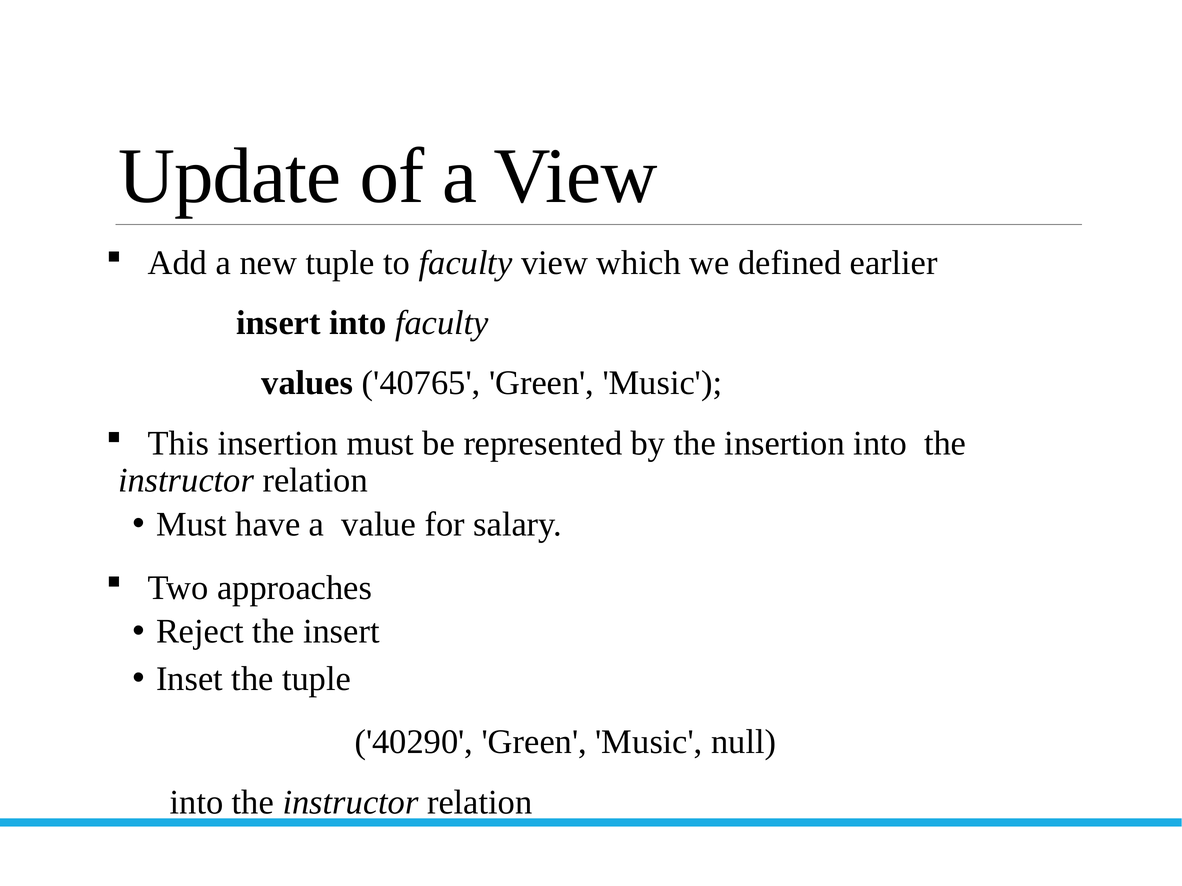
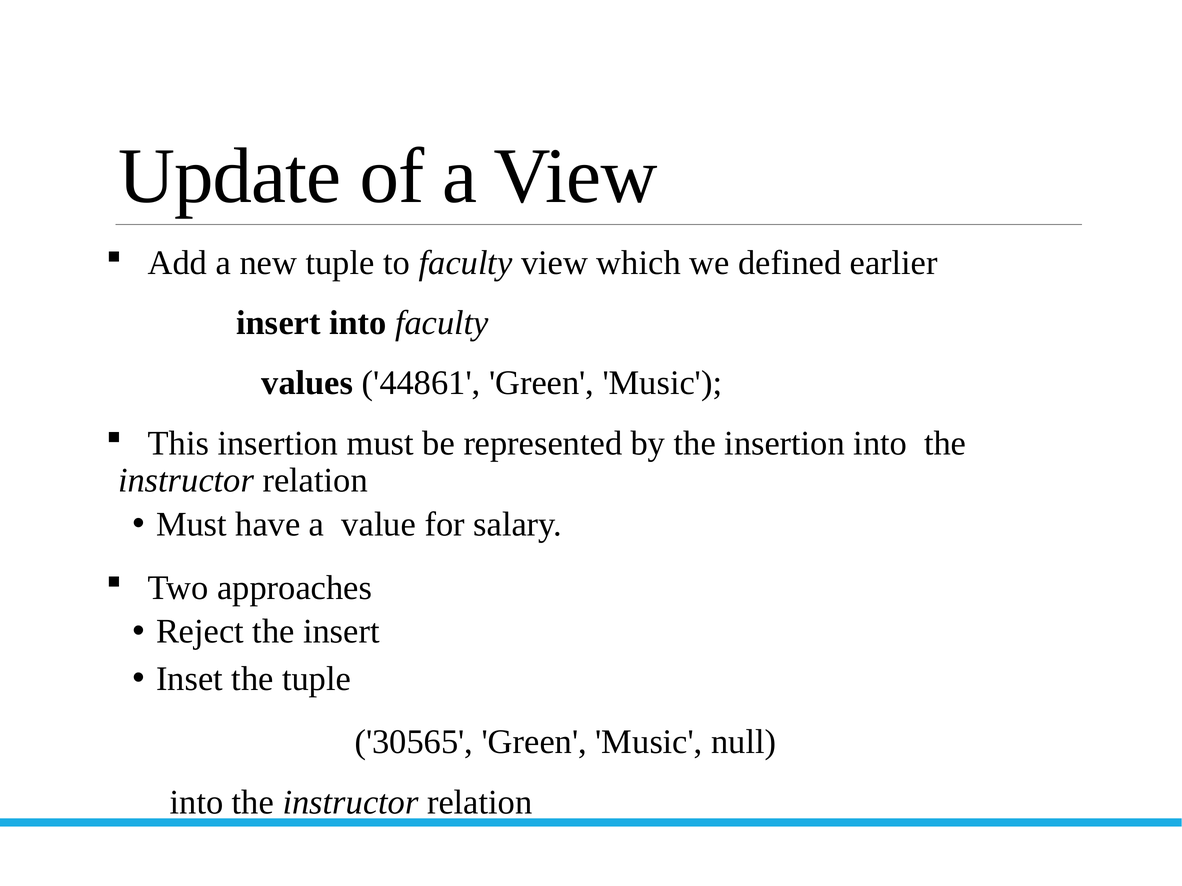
40765: 40765 -> 44861
40290: 40290 -> 30565
